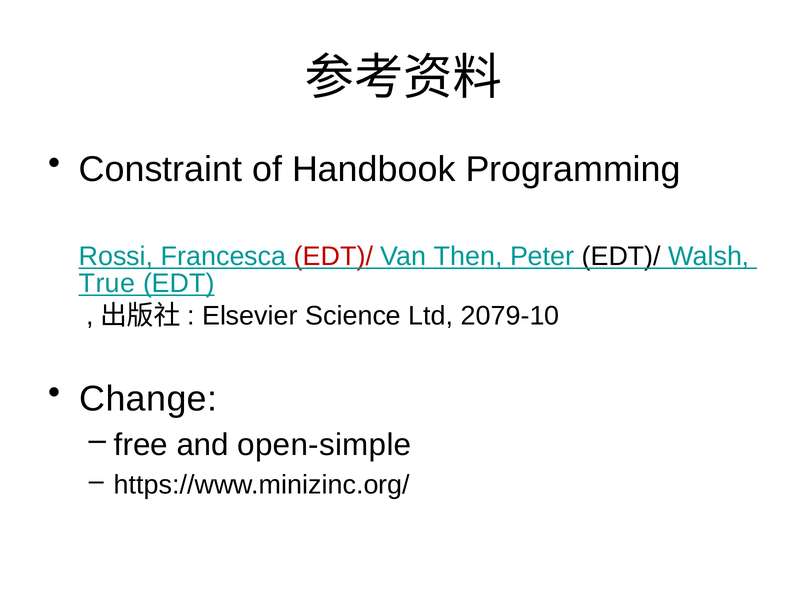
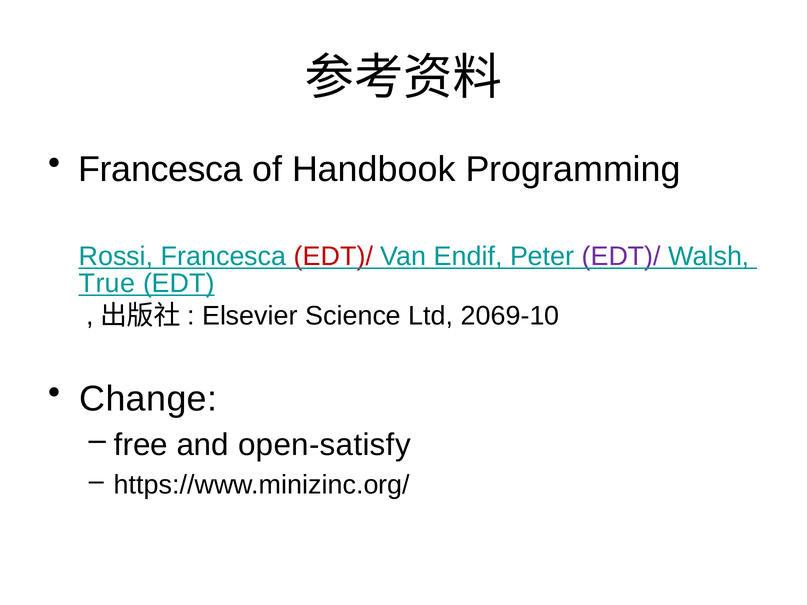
Constraint at (160, 169): Constraint -> Francesca
Then: Then -> Endif
EDT)/ at (621, 257) colour: black -> purple
2079-10: 2079-10 -> 2069-10
open-simple: open-simple -> open-satisfy
